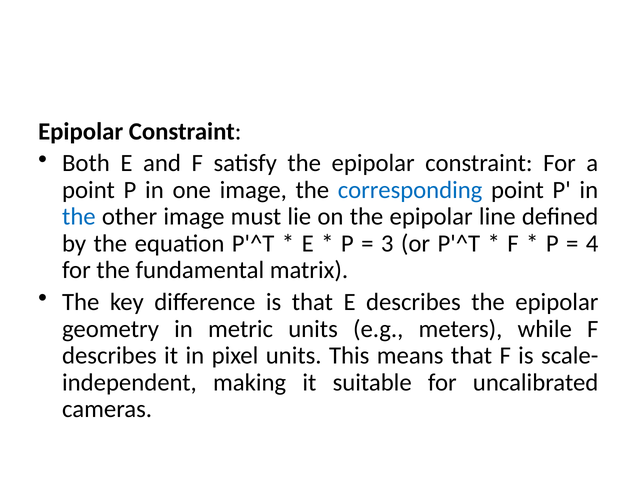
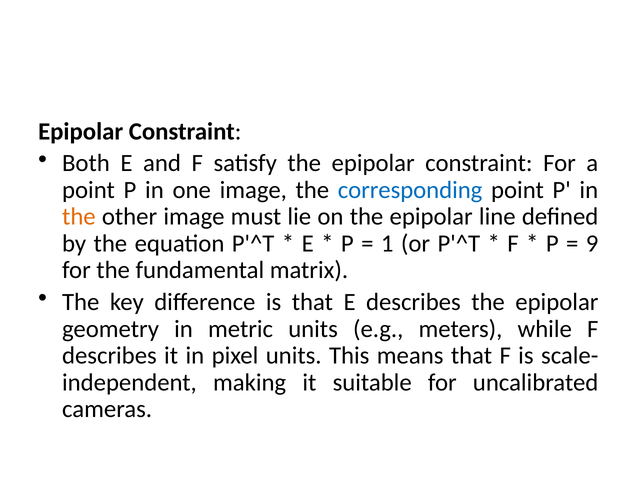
the at (79, 217) colour: blue -> orange
3: 3 -> 1
4: 4 -> 9
